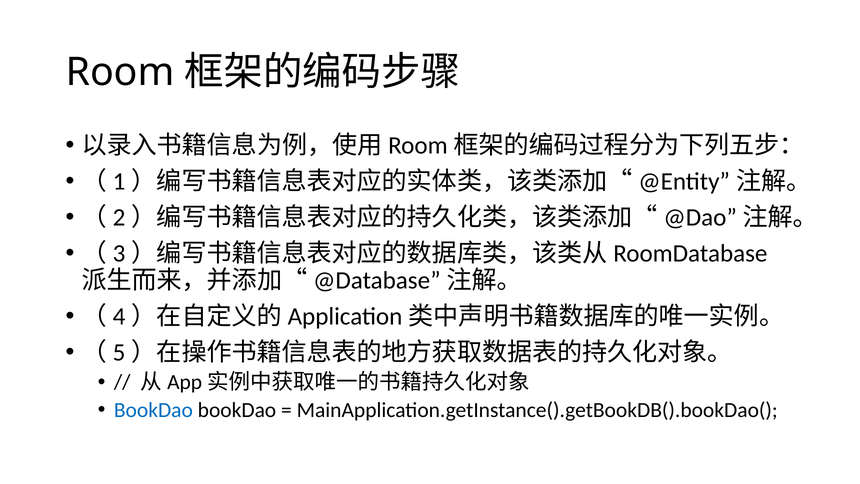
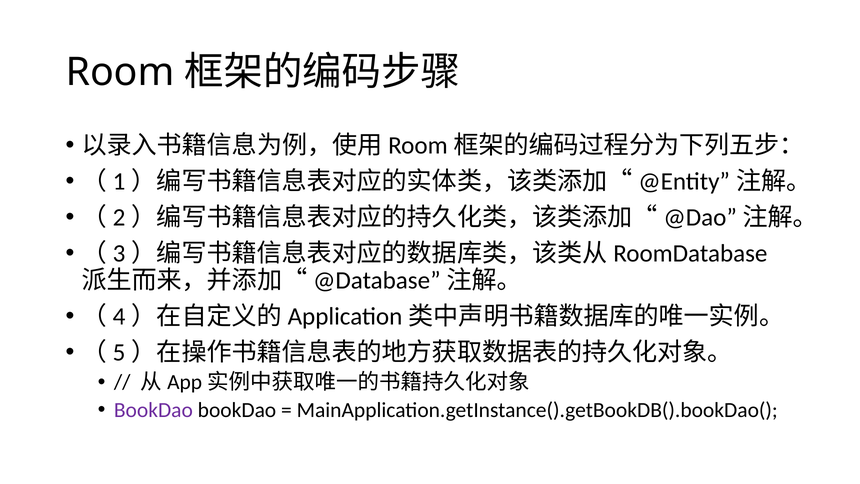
BookDao at (153, 410) colour: blue -> purple
